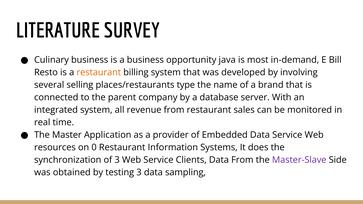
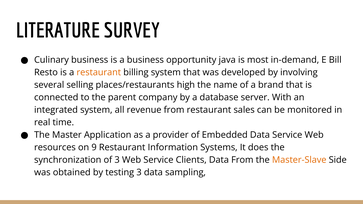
type: type -> high
0: 0 -> 9
Master-Slave colour: purple -> orange
